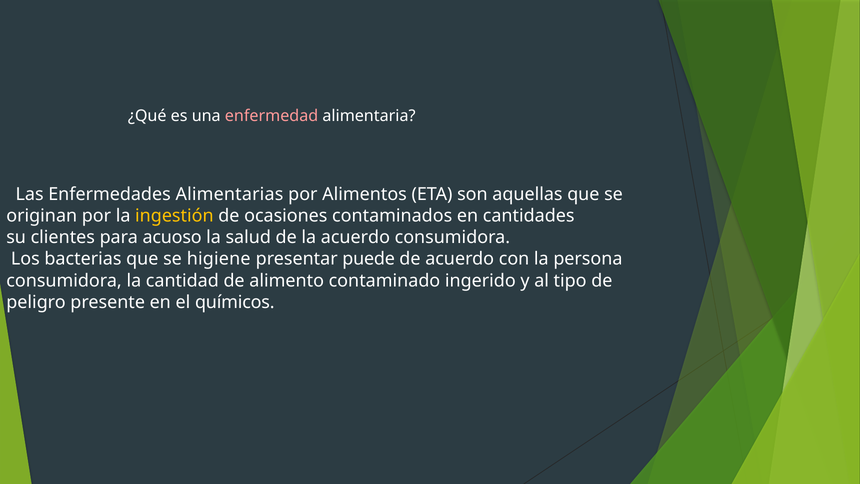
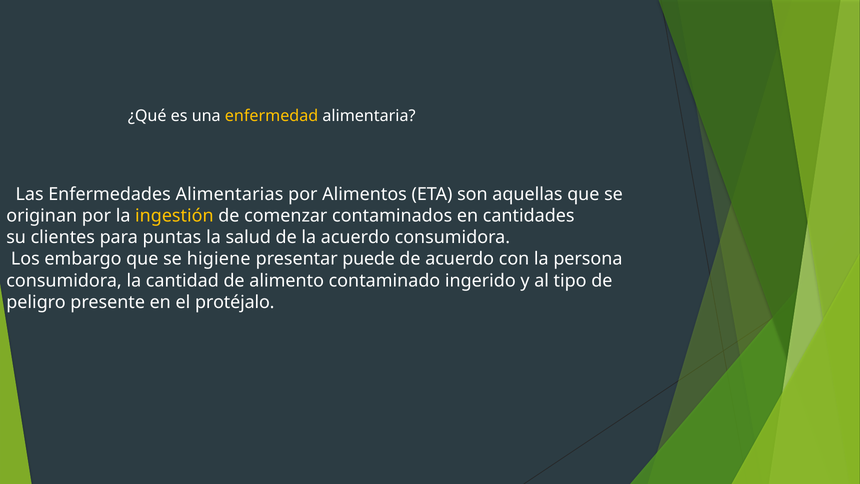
enfermedad colour: pink -> yellow
ocasiones: ocasiones -> comenzar
acuoso: acuoso -> puntas
bacterias: bacterias -> embargo
químicos: químicos -> protéjalo
